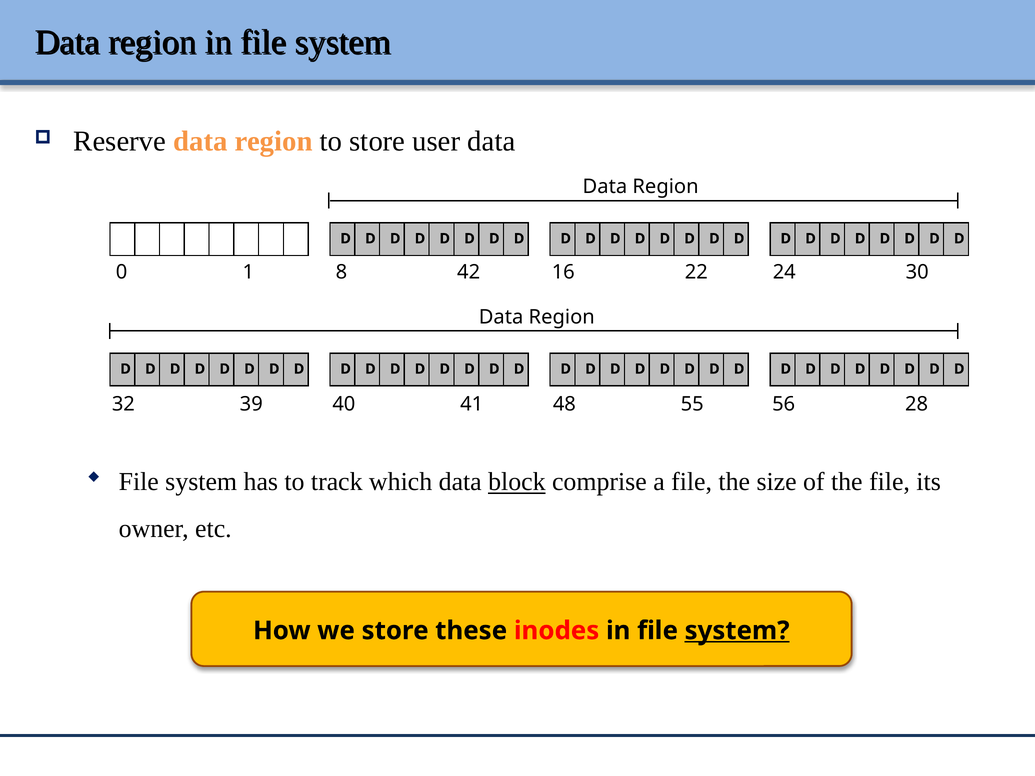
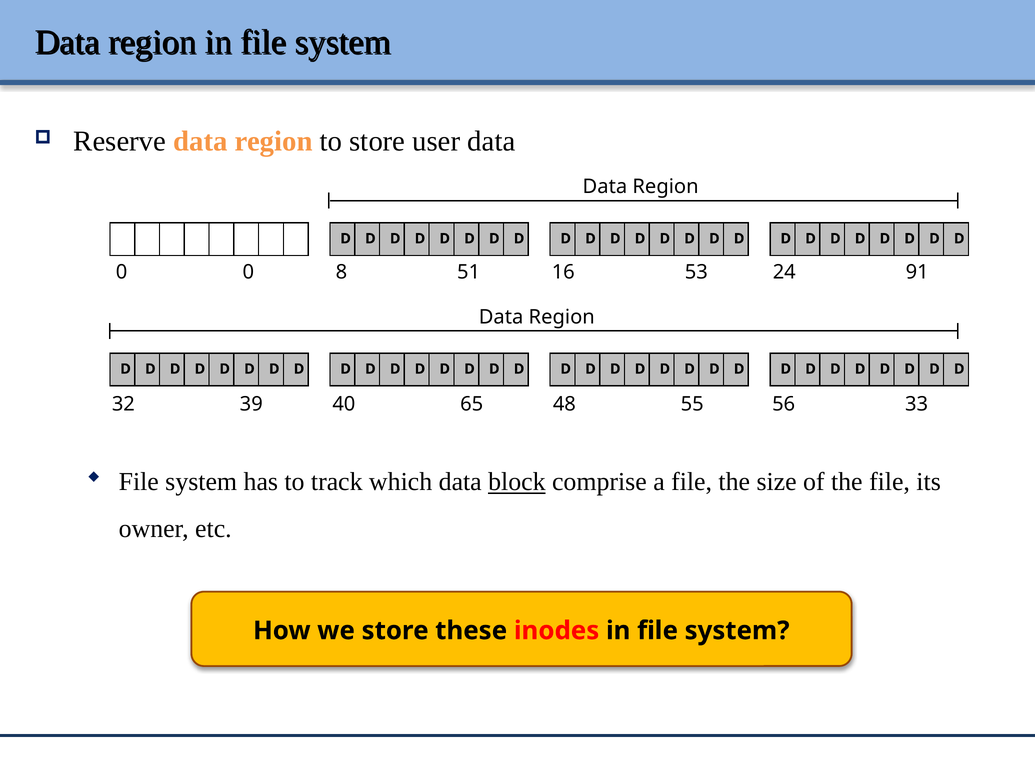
0 1: 1 -> 0
42: 42 -> 51
22: 22 -> 53
30: 30 -> 91
41: 41 -> 65
28: 28 -> 33
system at (737, 631) underline: present -> none
